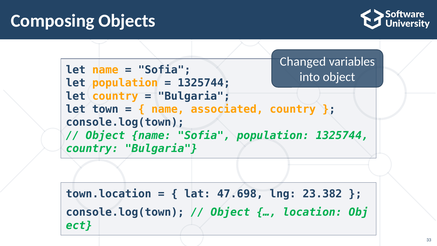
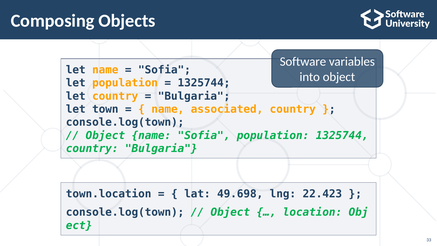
Changed: Changed -> Software
47.698: 47.698 -> 49.698
23.382: 23.382 -> 22.423
